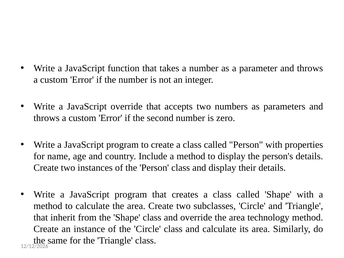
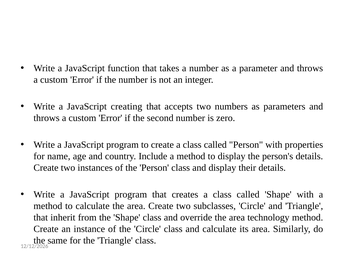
JavaScript override: override -> creating
